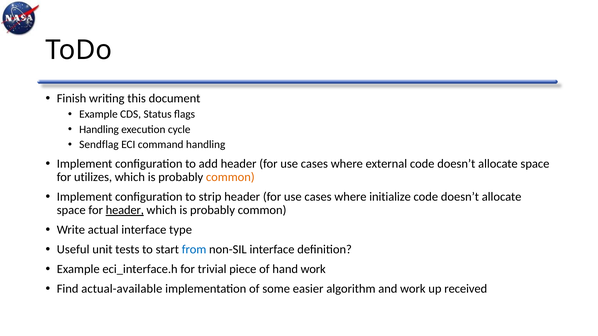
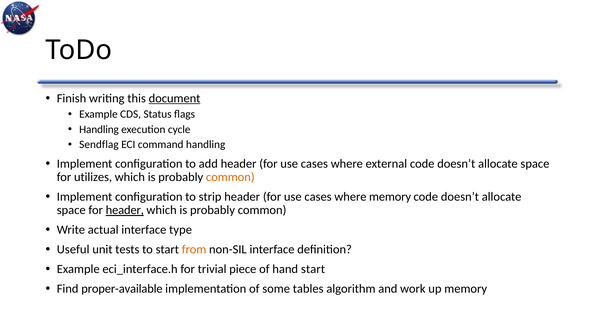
document underline: none -> present
where initialize: initialize -> memory
from colour: blue -> orange
hand work: work -> start
actual-available: actual-available -> proper-available
easier: easier -> tables
up received: received -> memory
